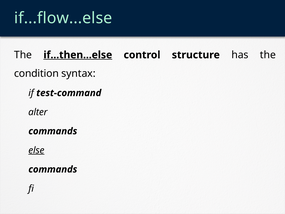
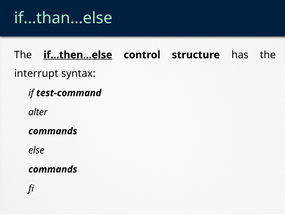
if...flow...else: if...flow...else -> if...than...else
condition: condition -> interrupt
else underline: present -> none
